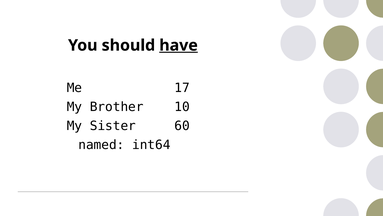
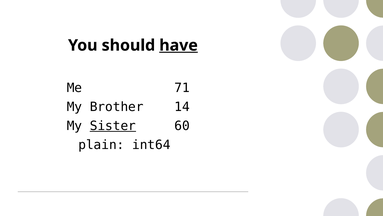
17: 17 -> 71
10: 10 -> 14
Sister underline: none -> present
named: named -> plain
